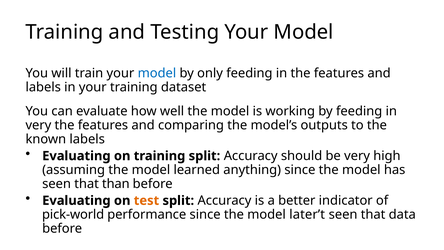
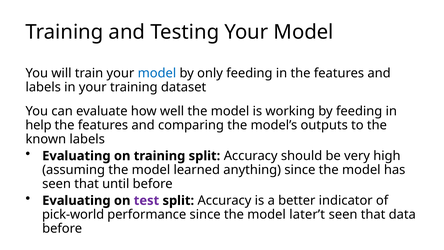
very at (38, 125): very -> help
than: than -> until
test colour: orange -> purple
